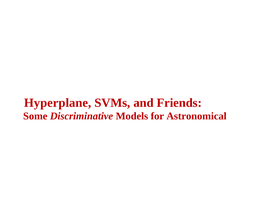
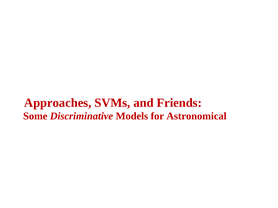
Hyperplane: Hyperplane -> Approaches
